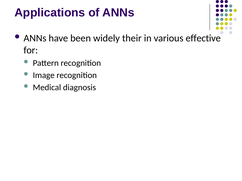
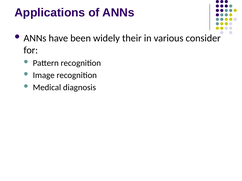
effective: effective -> consider
